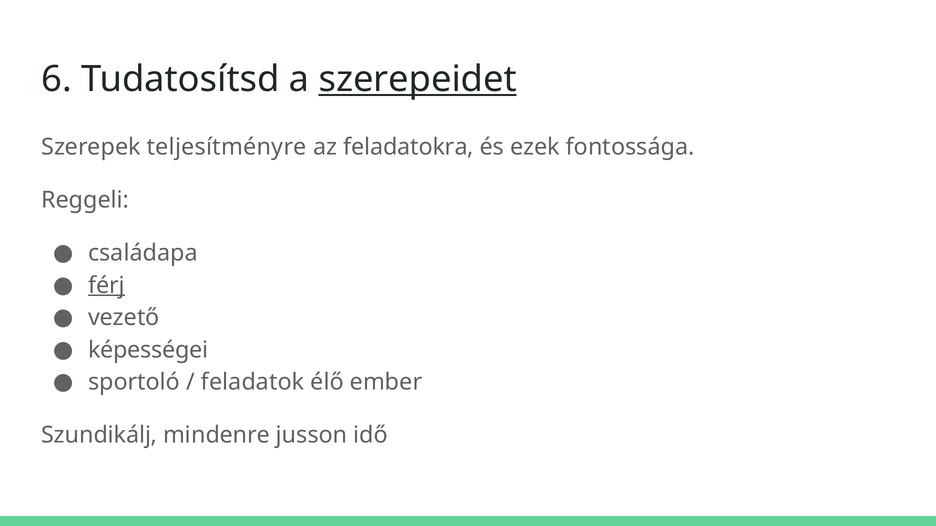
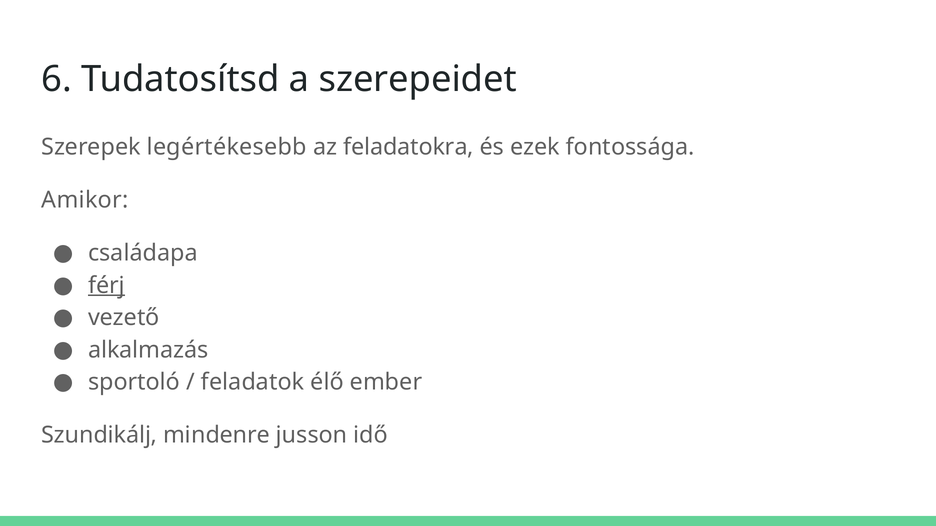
szerepeidet underline: present -> none
teljesítményre: teljesítményre -> legértékesebb
Reggeli: Reggeli -> Amikor
képességei: képességei -> alkalmazás
